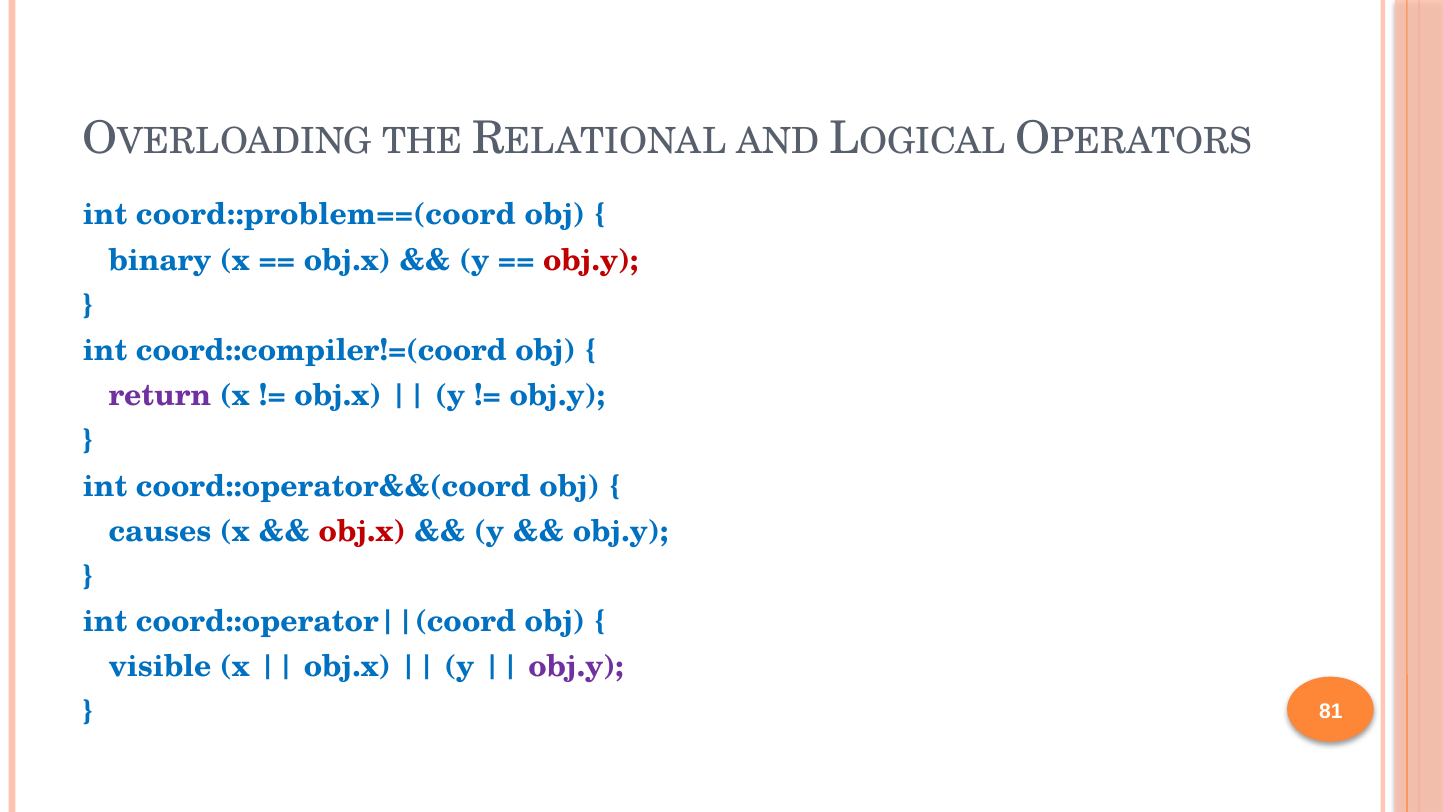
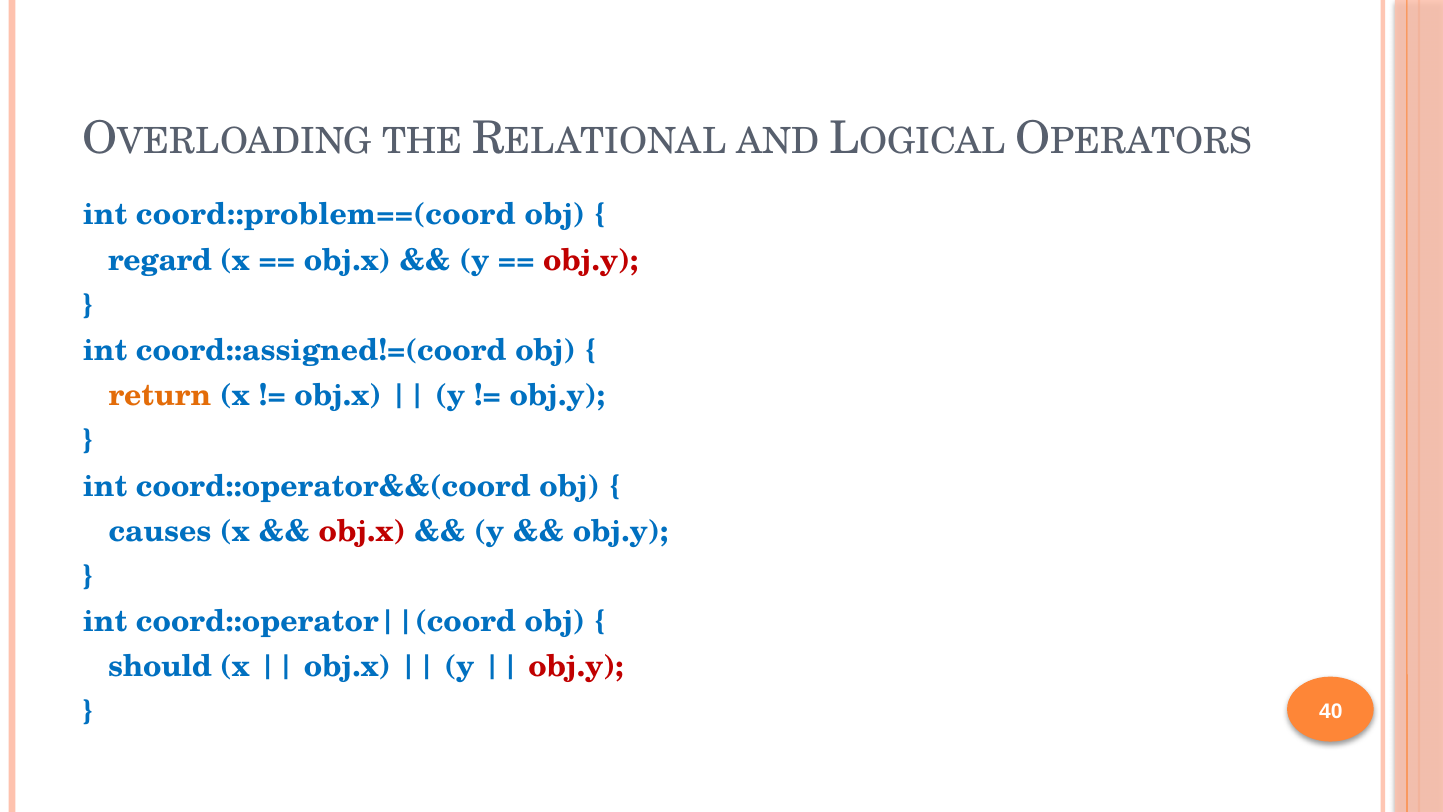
binary: binary -> regard
coord::compiler!=(coord: coord::compiler!=(coord -> coord::assigned!=(coord
return colour: purple -> orange
visible: visible -> should
obj.y at (576, 667) colour: purple -> red
81: 81 -> 40
